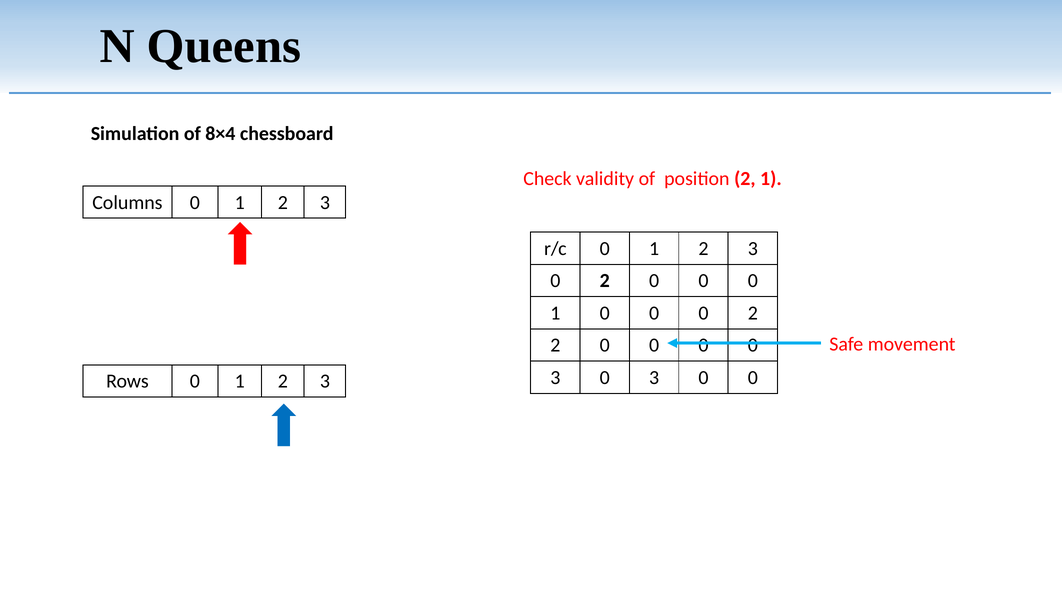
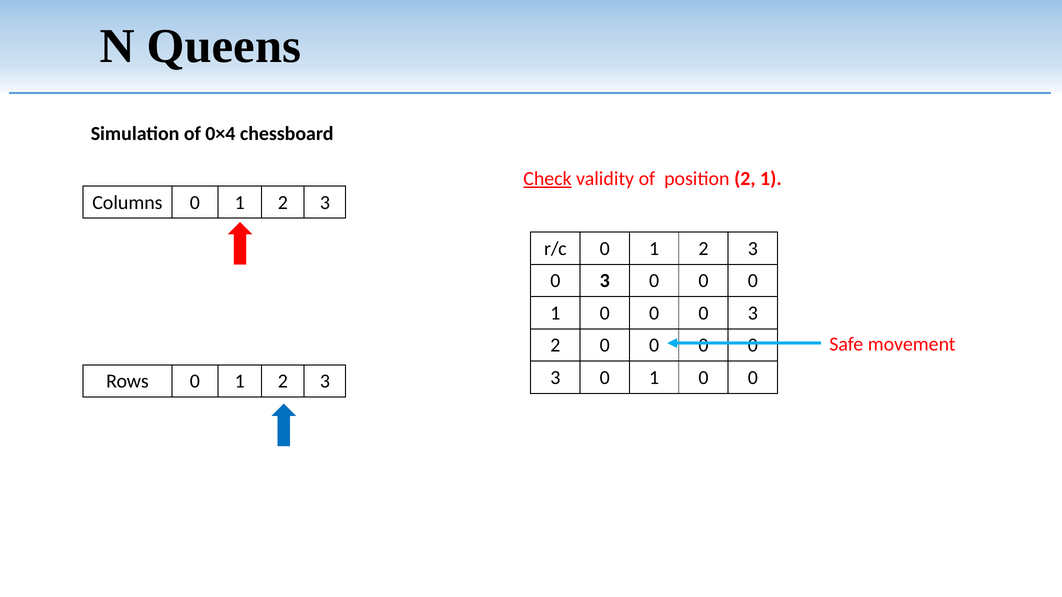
8×4: 8×4 -> 0×4
Check underline: none -> present
2 at (605, 281): 2 -> 3
2 at (753, 313): 2 -> 3
3 0 3: 3 -> 1
